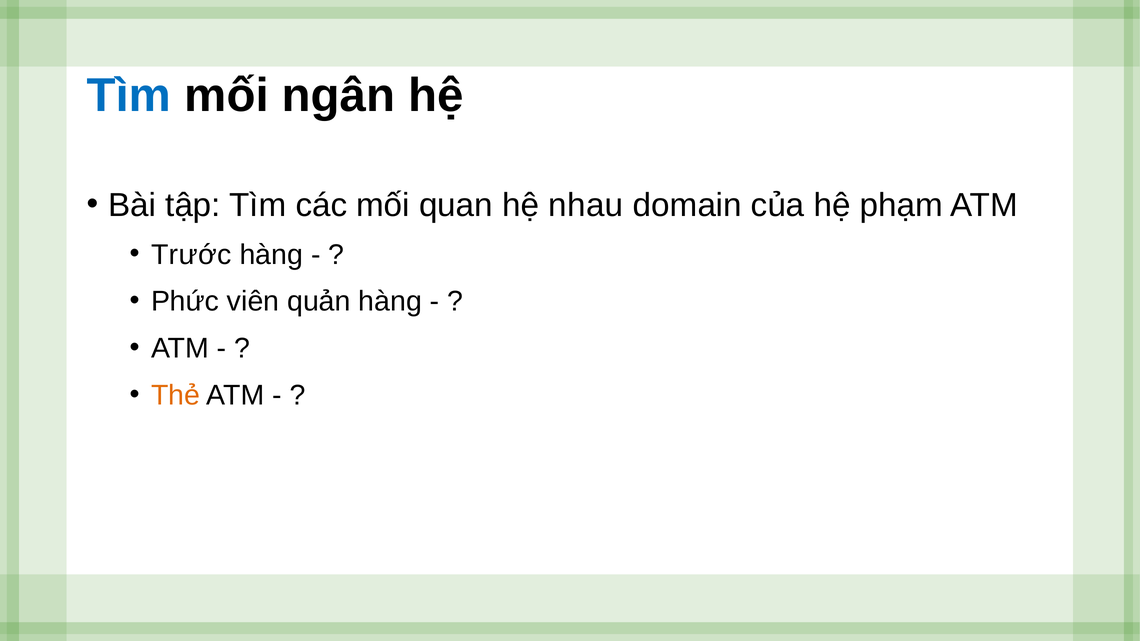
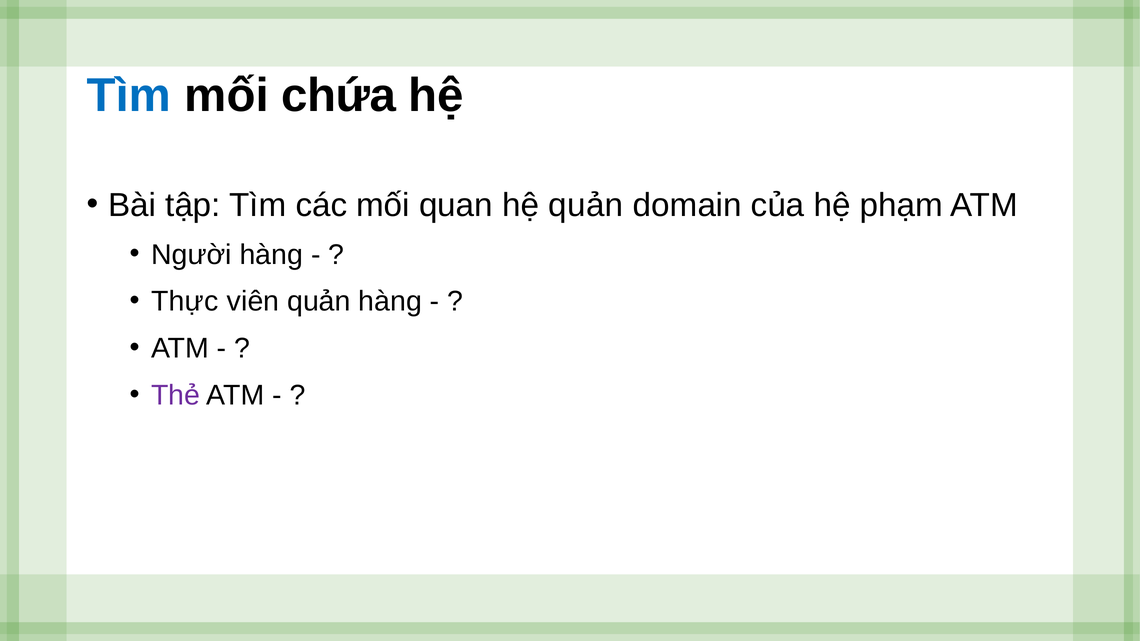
ngân: ngân -> chứa
hệ nhau: nhau -> quản
Trước: Trước -> Người
Phức: Phức -> Thực
Thẻ colour: orange -> purple
